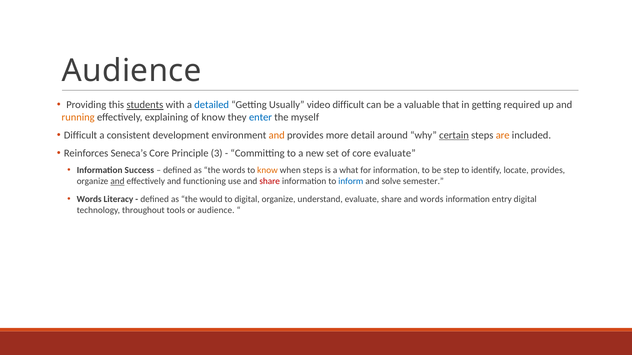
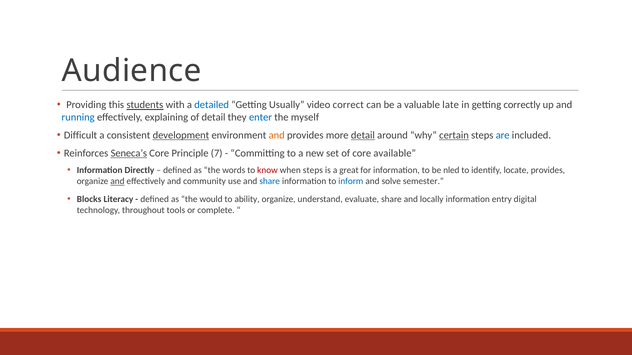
video difficult: difficult -> correct
that: that -> late
required: required -> correctly
running colour: orange -> blue
of know: know -> detail
development underline: none -> present
detail at (363, 136) underline: none -> present
are colour: orange -> blue
Seneca’s underline: none -> present
3: 3 -> 7
core evaluate: evaluate -> available
Success: Success -> Directly
know at (267, 171) colour: orange -> red
what: what -> great
step: step -> nled
functioning: functioning -> community
share at (270, 182) colour: red -> blue
Words at (89, 199): Words -> Blocks
to digital: digital -> ability
and words: words -> locally
or audience: audience -> complete
